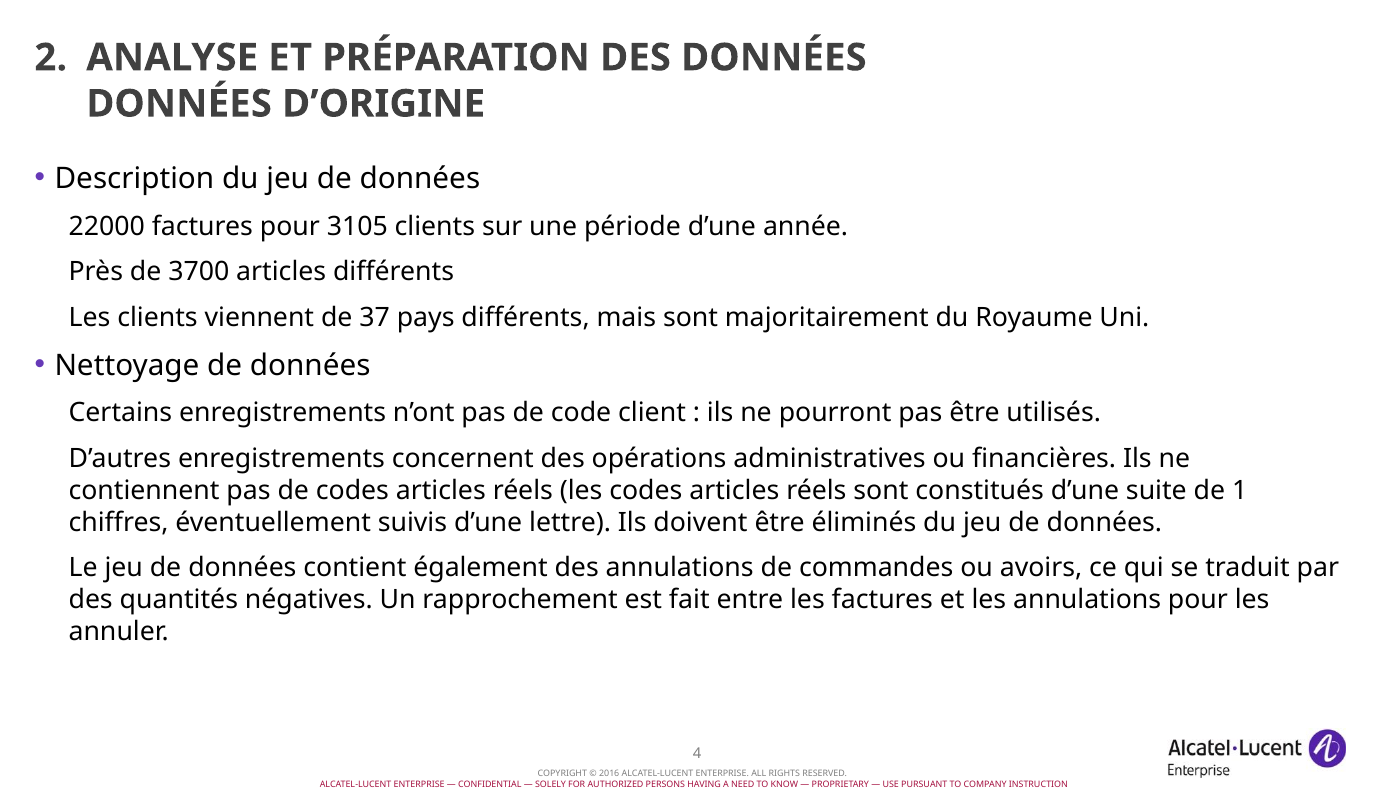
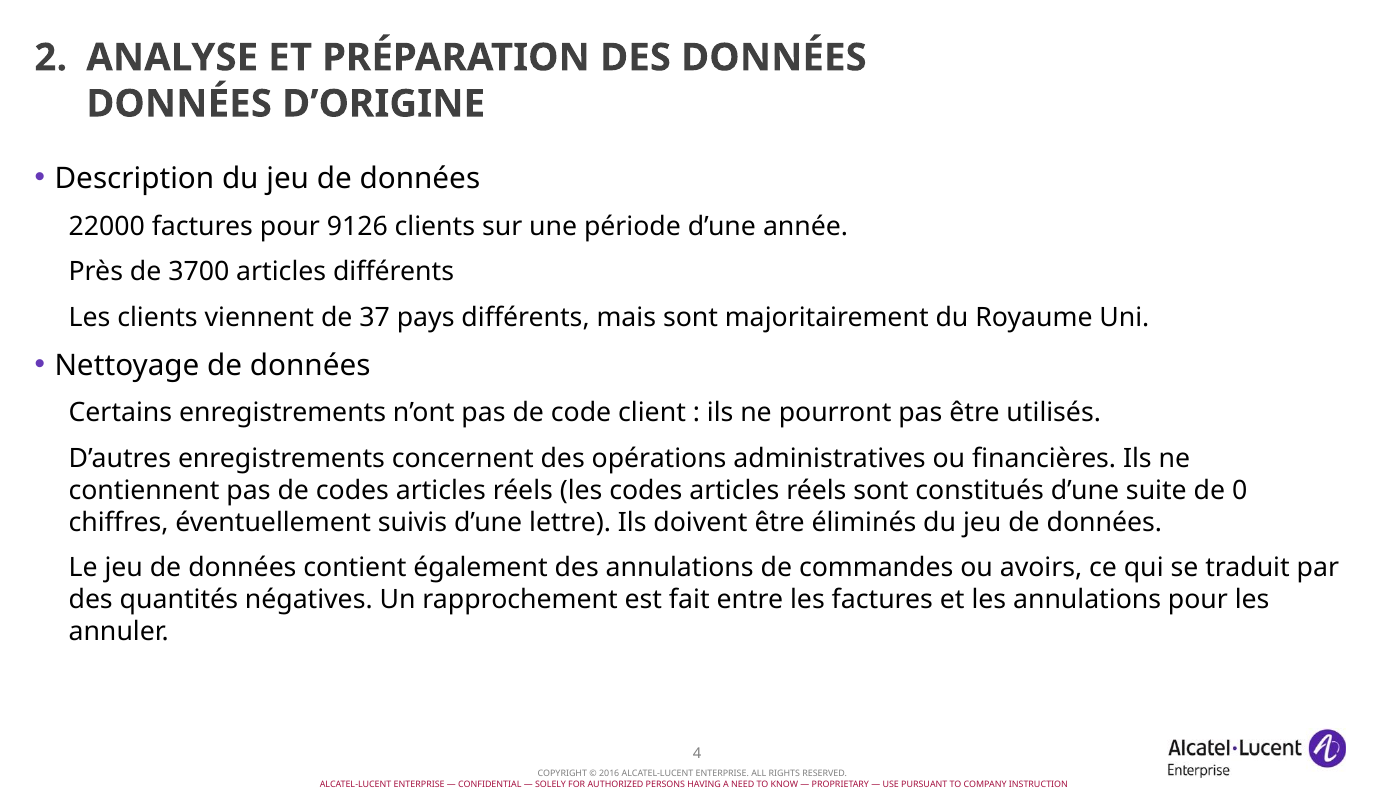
3105: 3105 -> 9126
1: 1 -> 0
